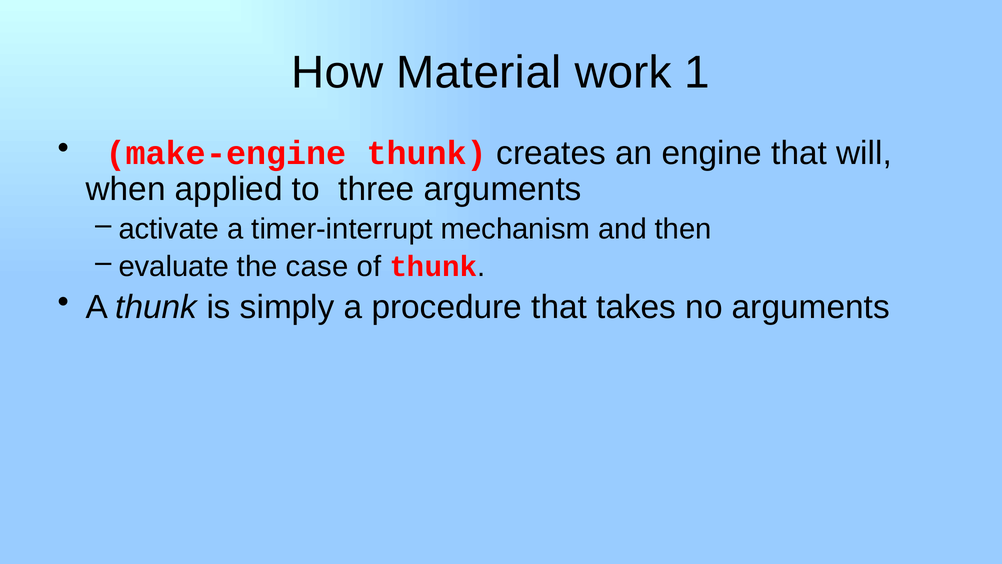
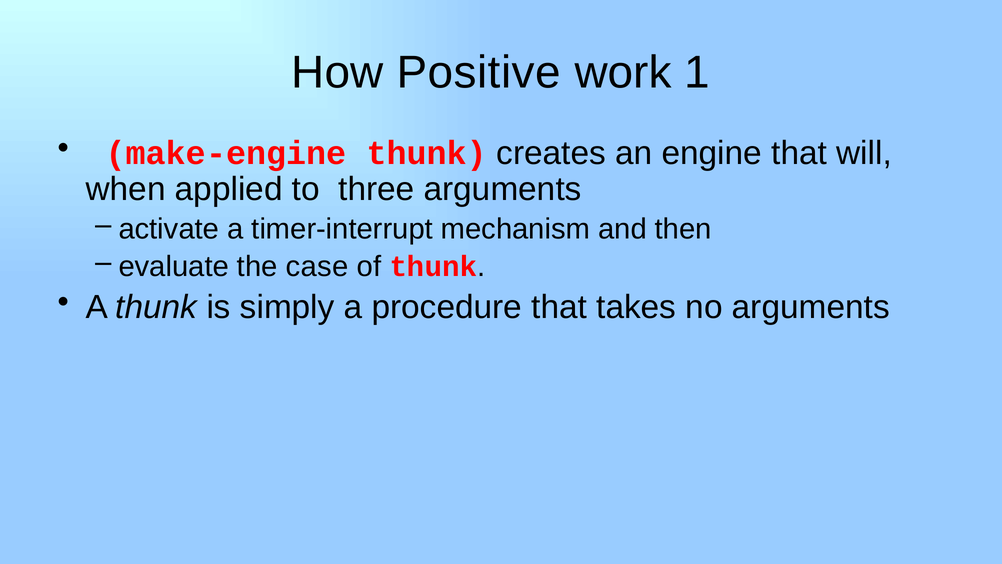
Material: Material -> Positive
